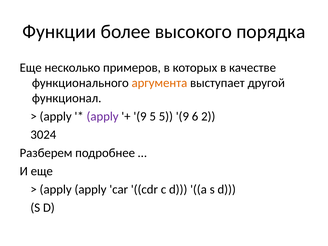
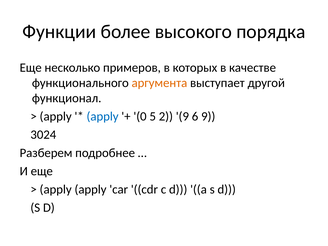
apply at (103, 116) colour: purple -> blue
9 at (140, 116): 9 -> 0
5 5: 5 -> 2
6 2: 2 -> 9
